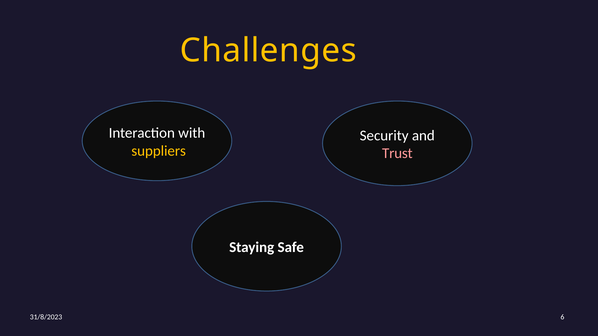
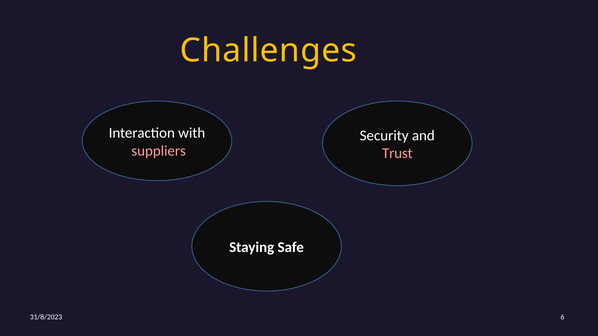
suppliers colour: yellow -> pink
